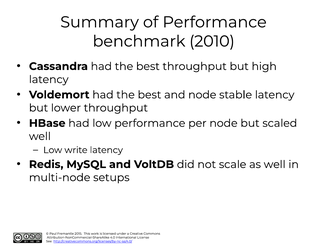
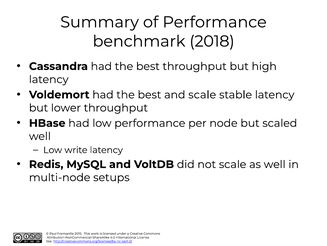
2010: 2010 -> 2018
and node: node -> scale
